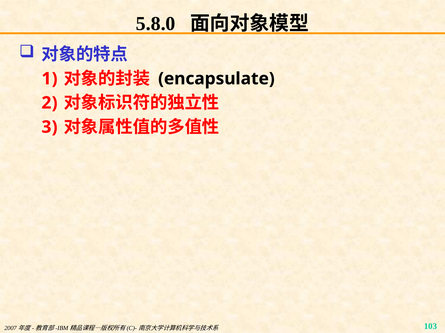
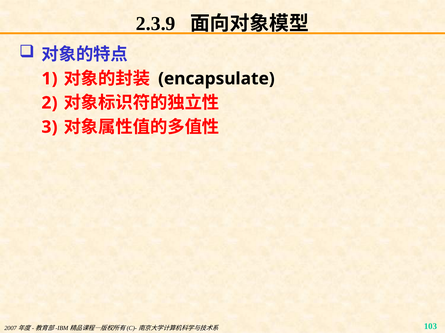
5.8.0: 5.8.0 -> 2.3.9
